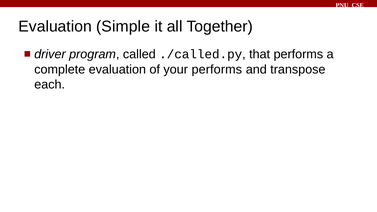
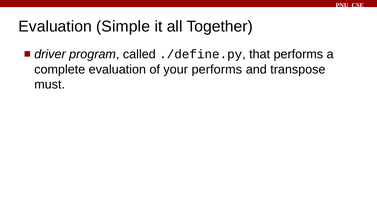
./called.py: ./called.py -> ./define.py
each: each -> must
